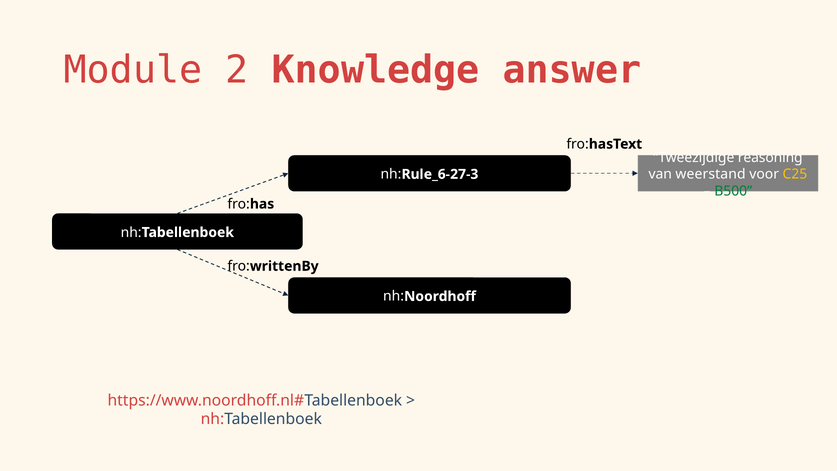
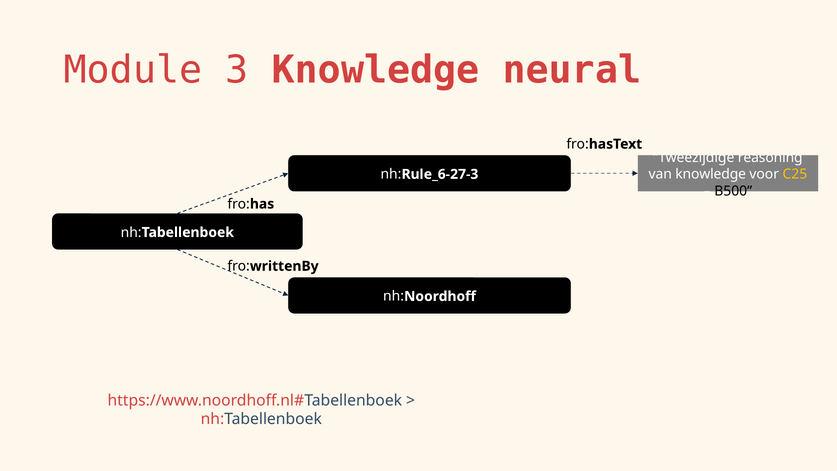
2: 2 -> 3
answer: answer -> neural
van weerstand: weerstand -> knowledge
B500 colour: green -> black
